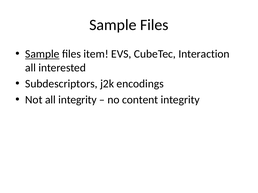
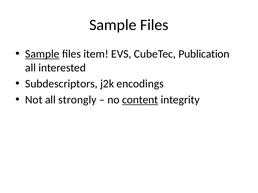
Interaction: Interaction -> Publication
all integrity: integrity -> strongly
content underline: none -> present
